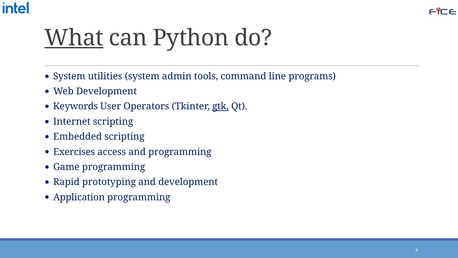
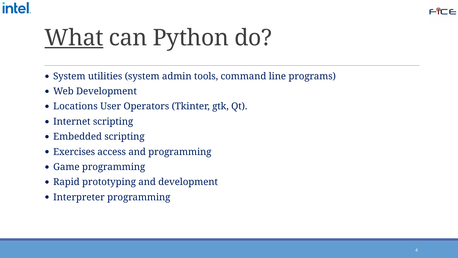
Keywords: Keywords -> Locations
gtk underline: present -> none
Application: Application -> Interpreter
